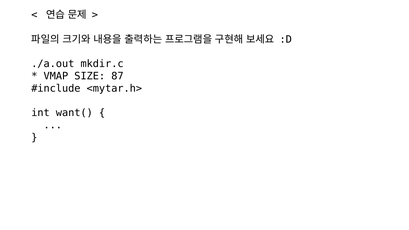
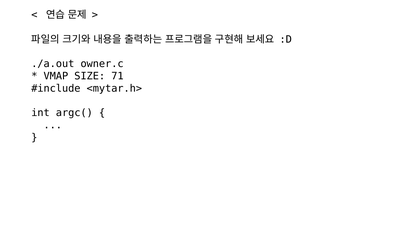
mkdir.c: mkdir.c -> owner.c
87: 87 -> 71
want(: want( -> argc(
